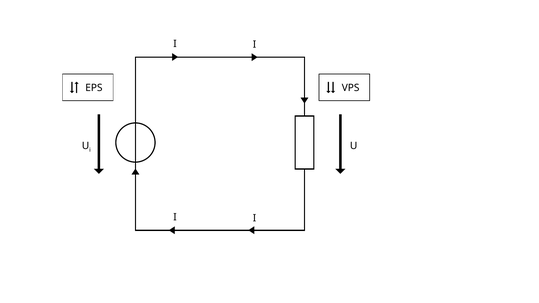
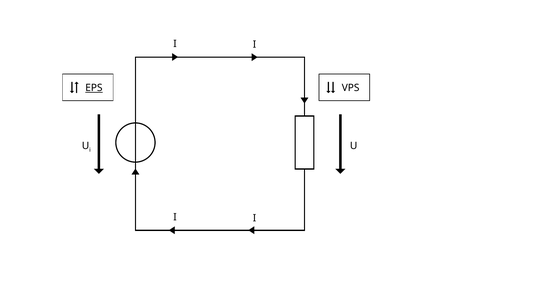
EPS underline: none -> present
